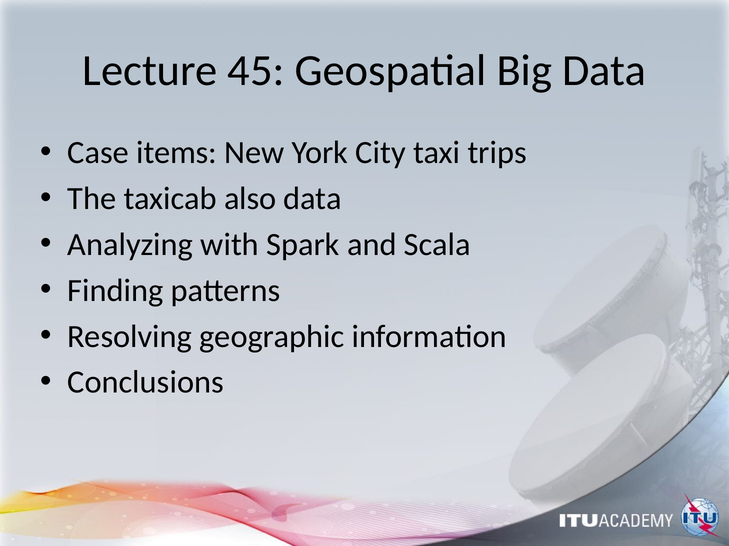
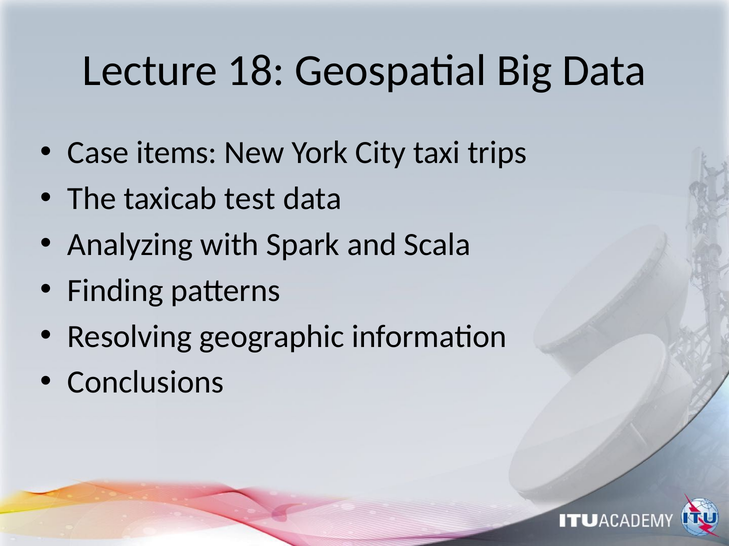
45: 45 -> 18
also: also -> test
